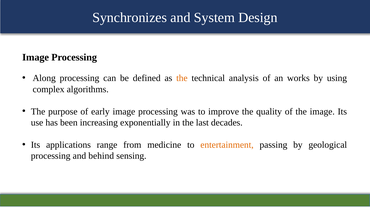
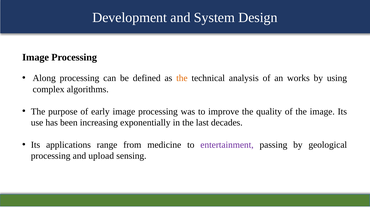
Synchronizes: Synchronizes -> Development
entertainment colour: orange -> purple
behind: behind -> upload
